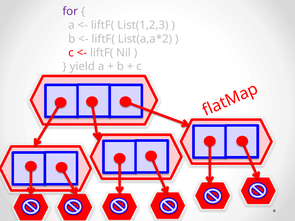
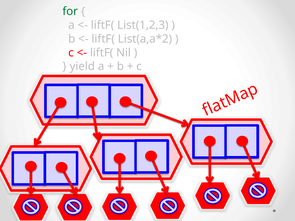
for colour: purple -> green
